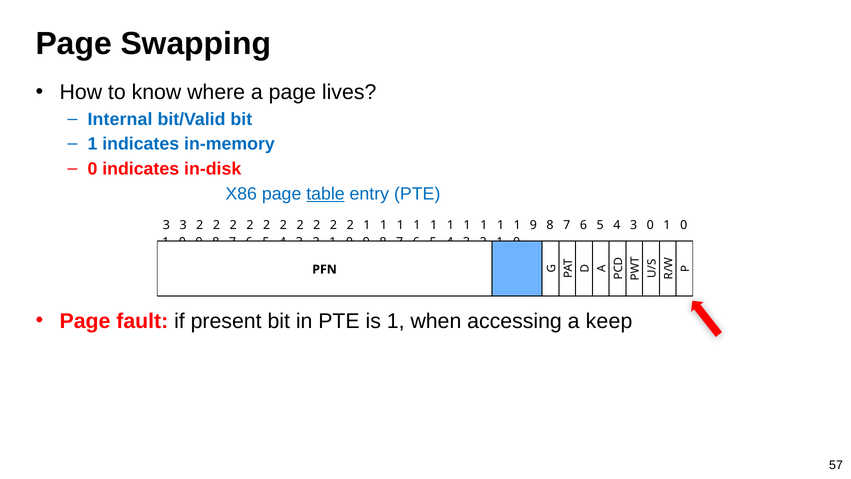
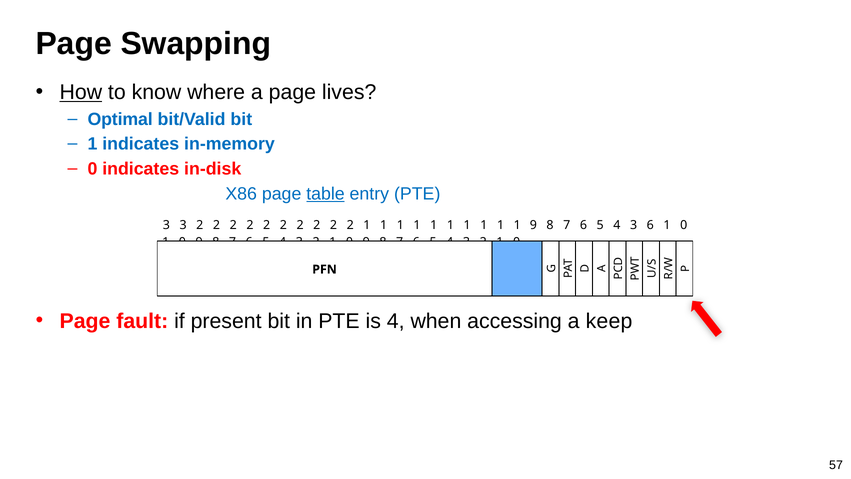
How underline: none -> present
Internal: Internal -> Optimal
4 3 0: 0 -> 6
is 1: 1 -> 4
